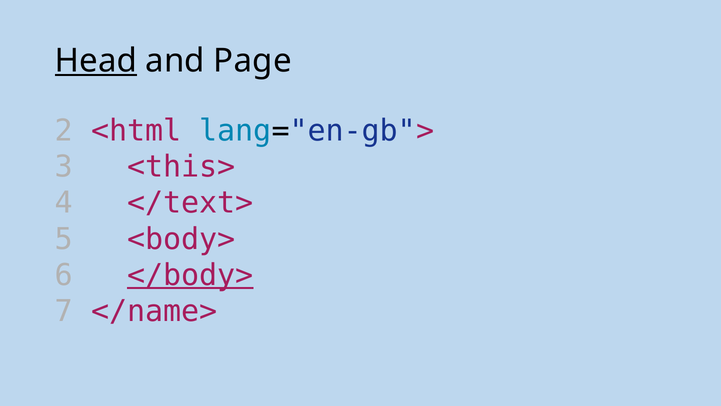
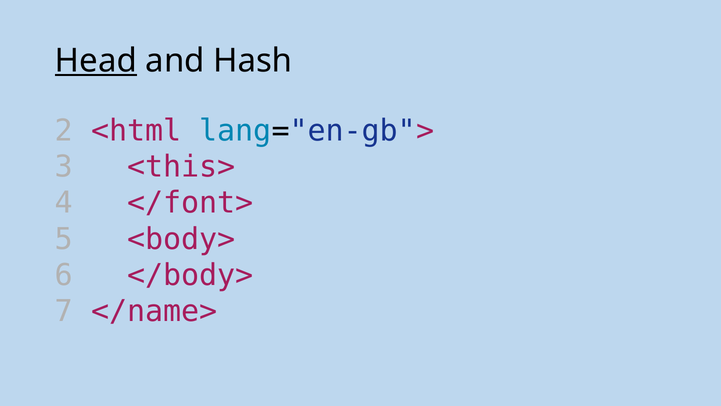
Page: Page -> Hash
</text>: </text> -> </font>
</body> underline: present -> none
